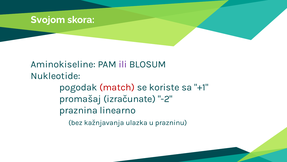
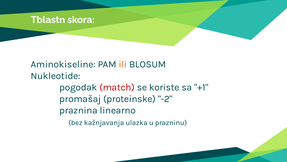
Svojom: Svojom -> Tblastn
ili colour: purple -> orange
izračunate: izračunate -> proteinske
